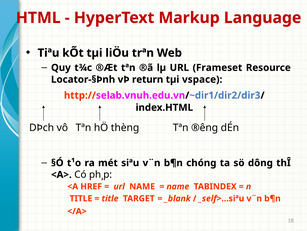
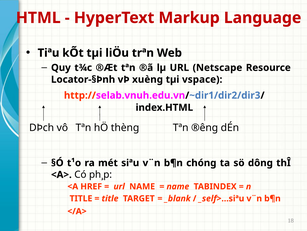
Frameset: Frameset -> Netscape
return: return -> xuèng
